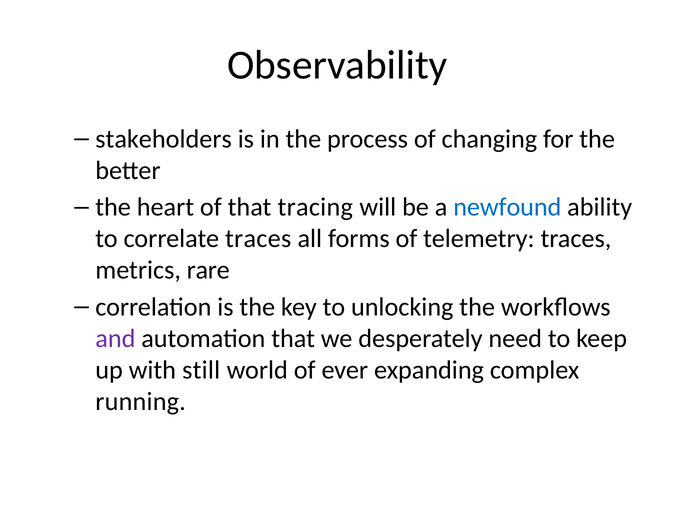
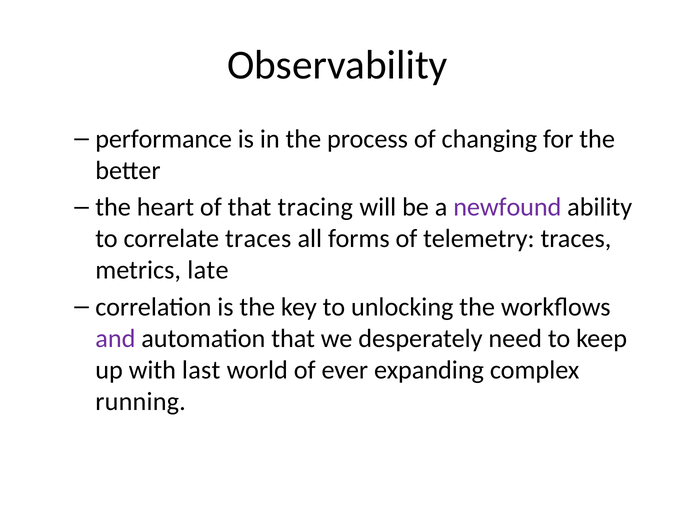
stakeholders: stakeholders -> performance
newfound colour: blue -> purple
rare: rare -> late
still: still -> last
